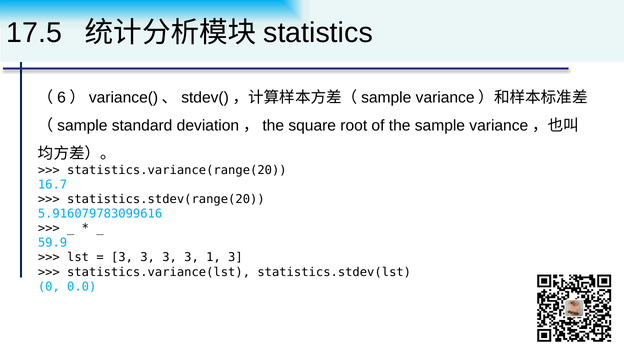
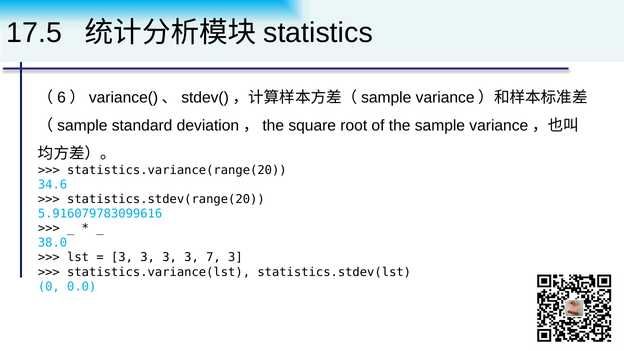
16.7: 16.7 -> 34.6
59.9: 59.9 -> 38.0
1: 1 -> 7
